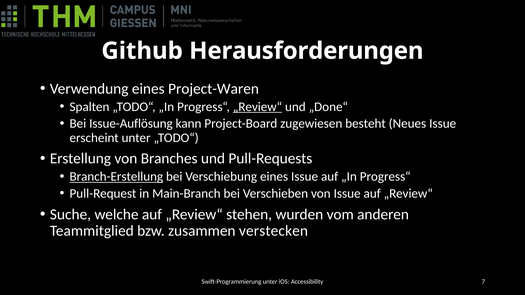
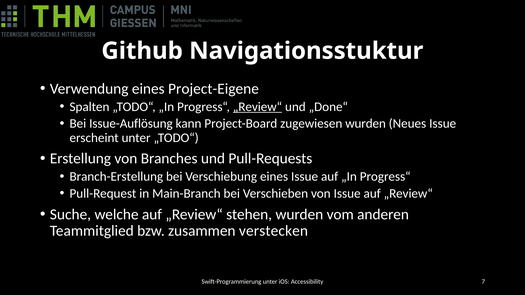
Herausforderungen: Herausforderungen -> Navigationsstuktur
Project-Waren: Project-Waren -> Project-Eigene
zugewiesen besteht: besteht -> wurden
Branch-Erstellung underline: present -> none
